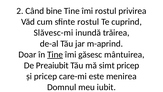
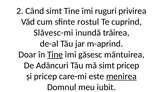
Când bine: bine -> simt
îmi rostul: rostul -> ruguri
Preaiubit: Preaiubit -> Adâncuri
menirea underline: none -> present
